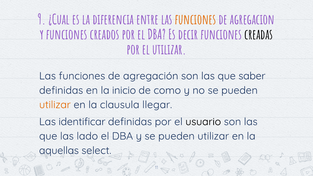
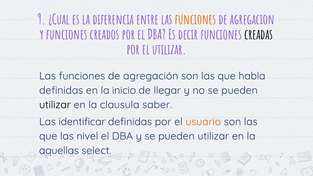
saber: saber -> habla
como: como -> llegar
utilizar at (55, 105) colour: orange -> black
llegar: llegar -> saber
usuario colour: black -> orange
lado: lado -> nivel
